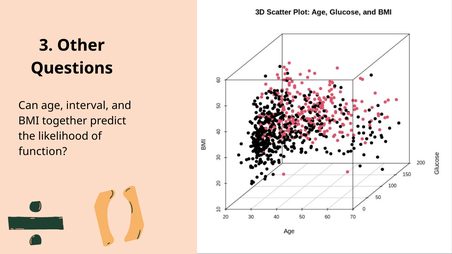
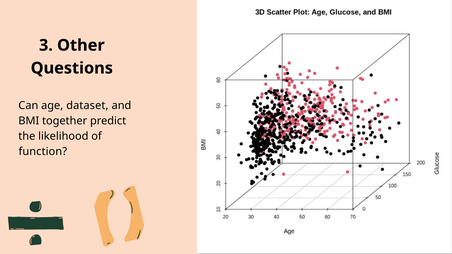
interval: interval -> dataset
